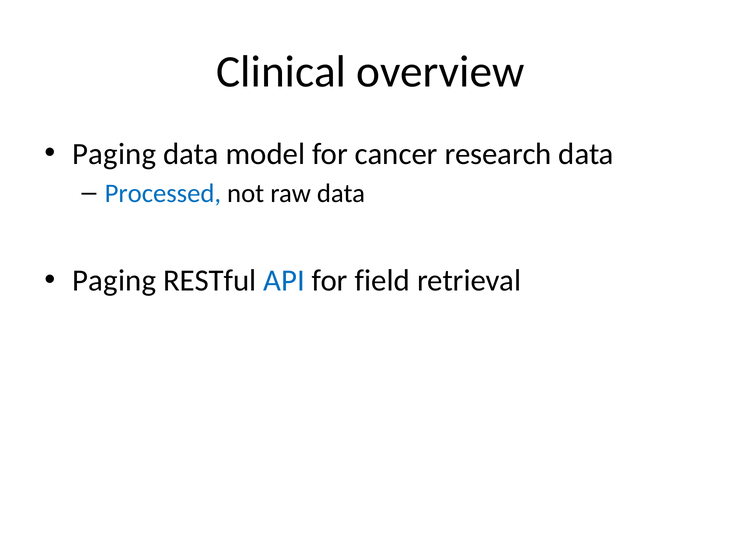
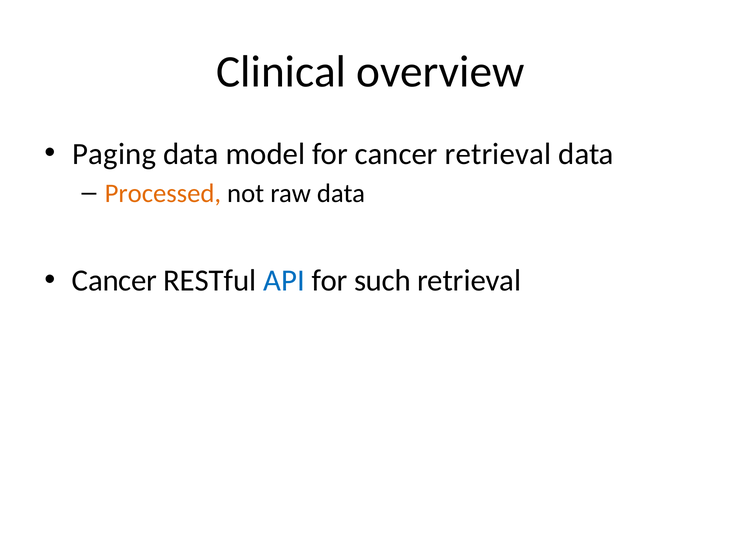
cancer research: research -> retrieval
Processed colour: blue -> orange
Paging at (114, 281): Paging -> Cancer
field: field -> such
